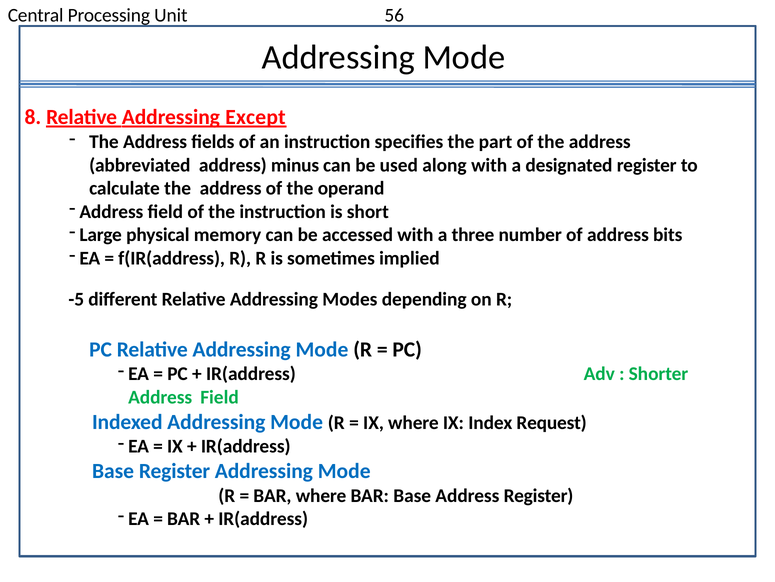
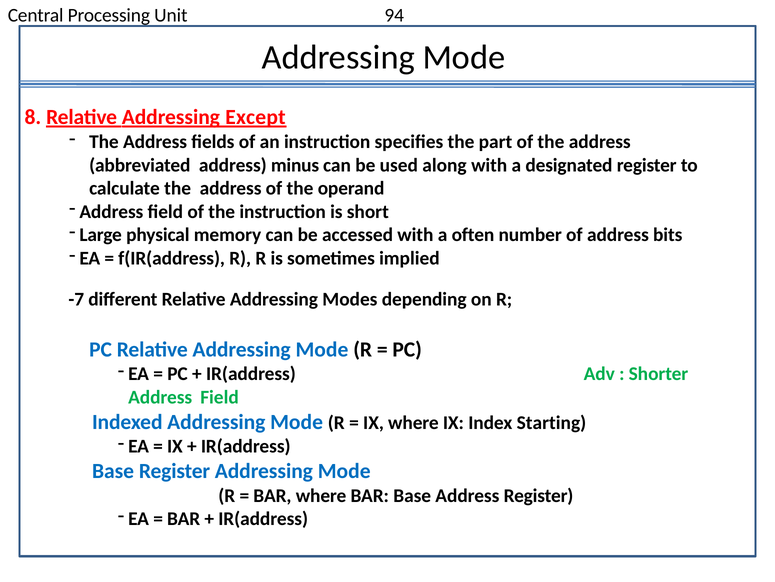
56: 56 -> 94
three: three -> often
-5: -5 -> -7
Request: Request -> Starting
